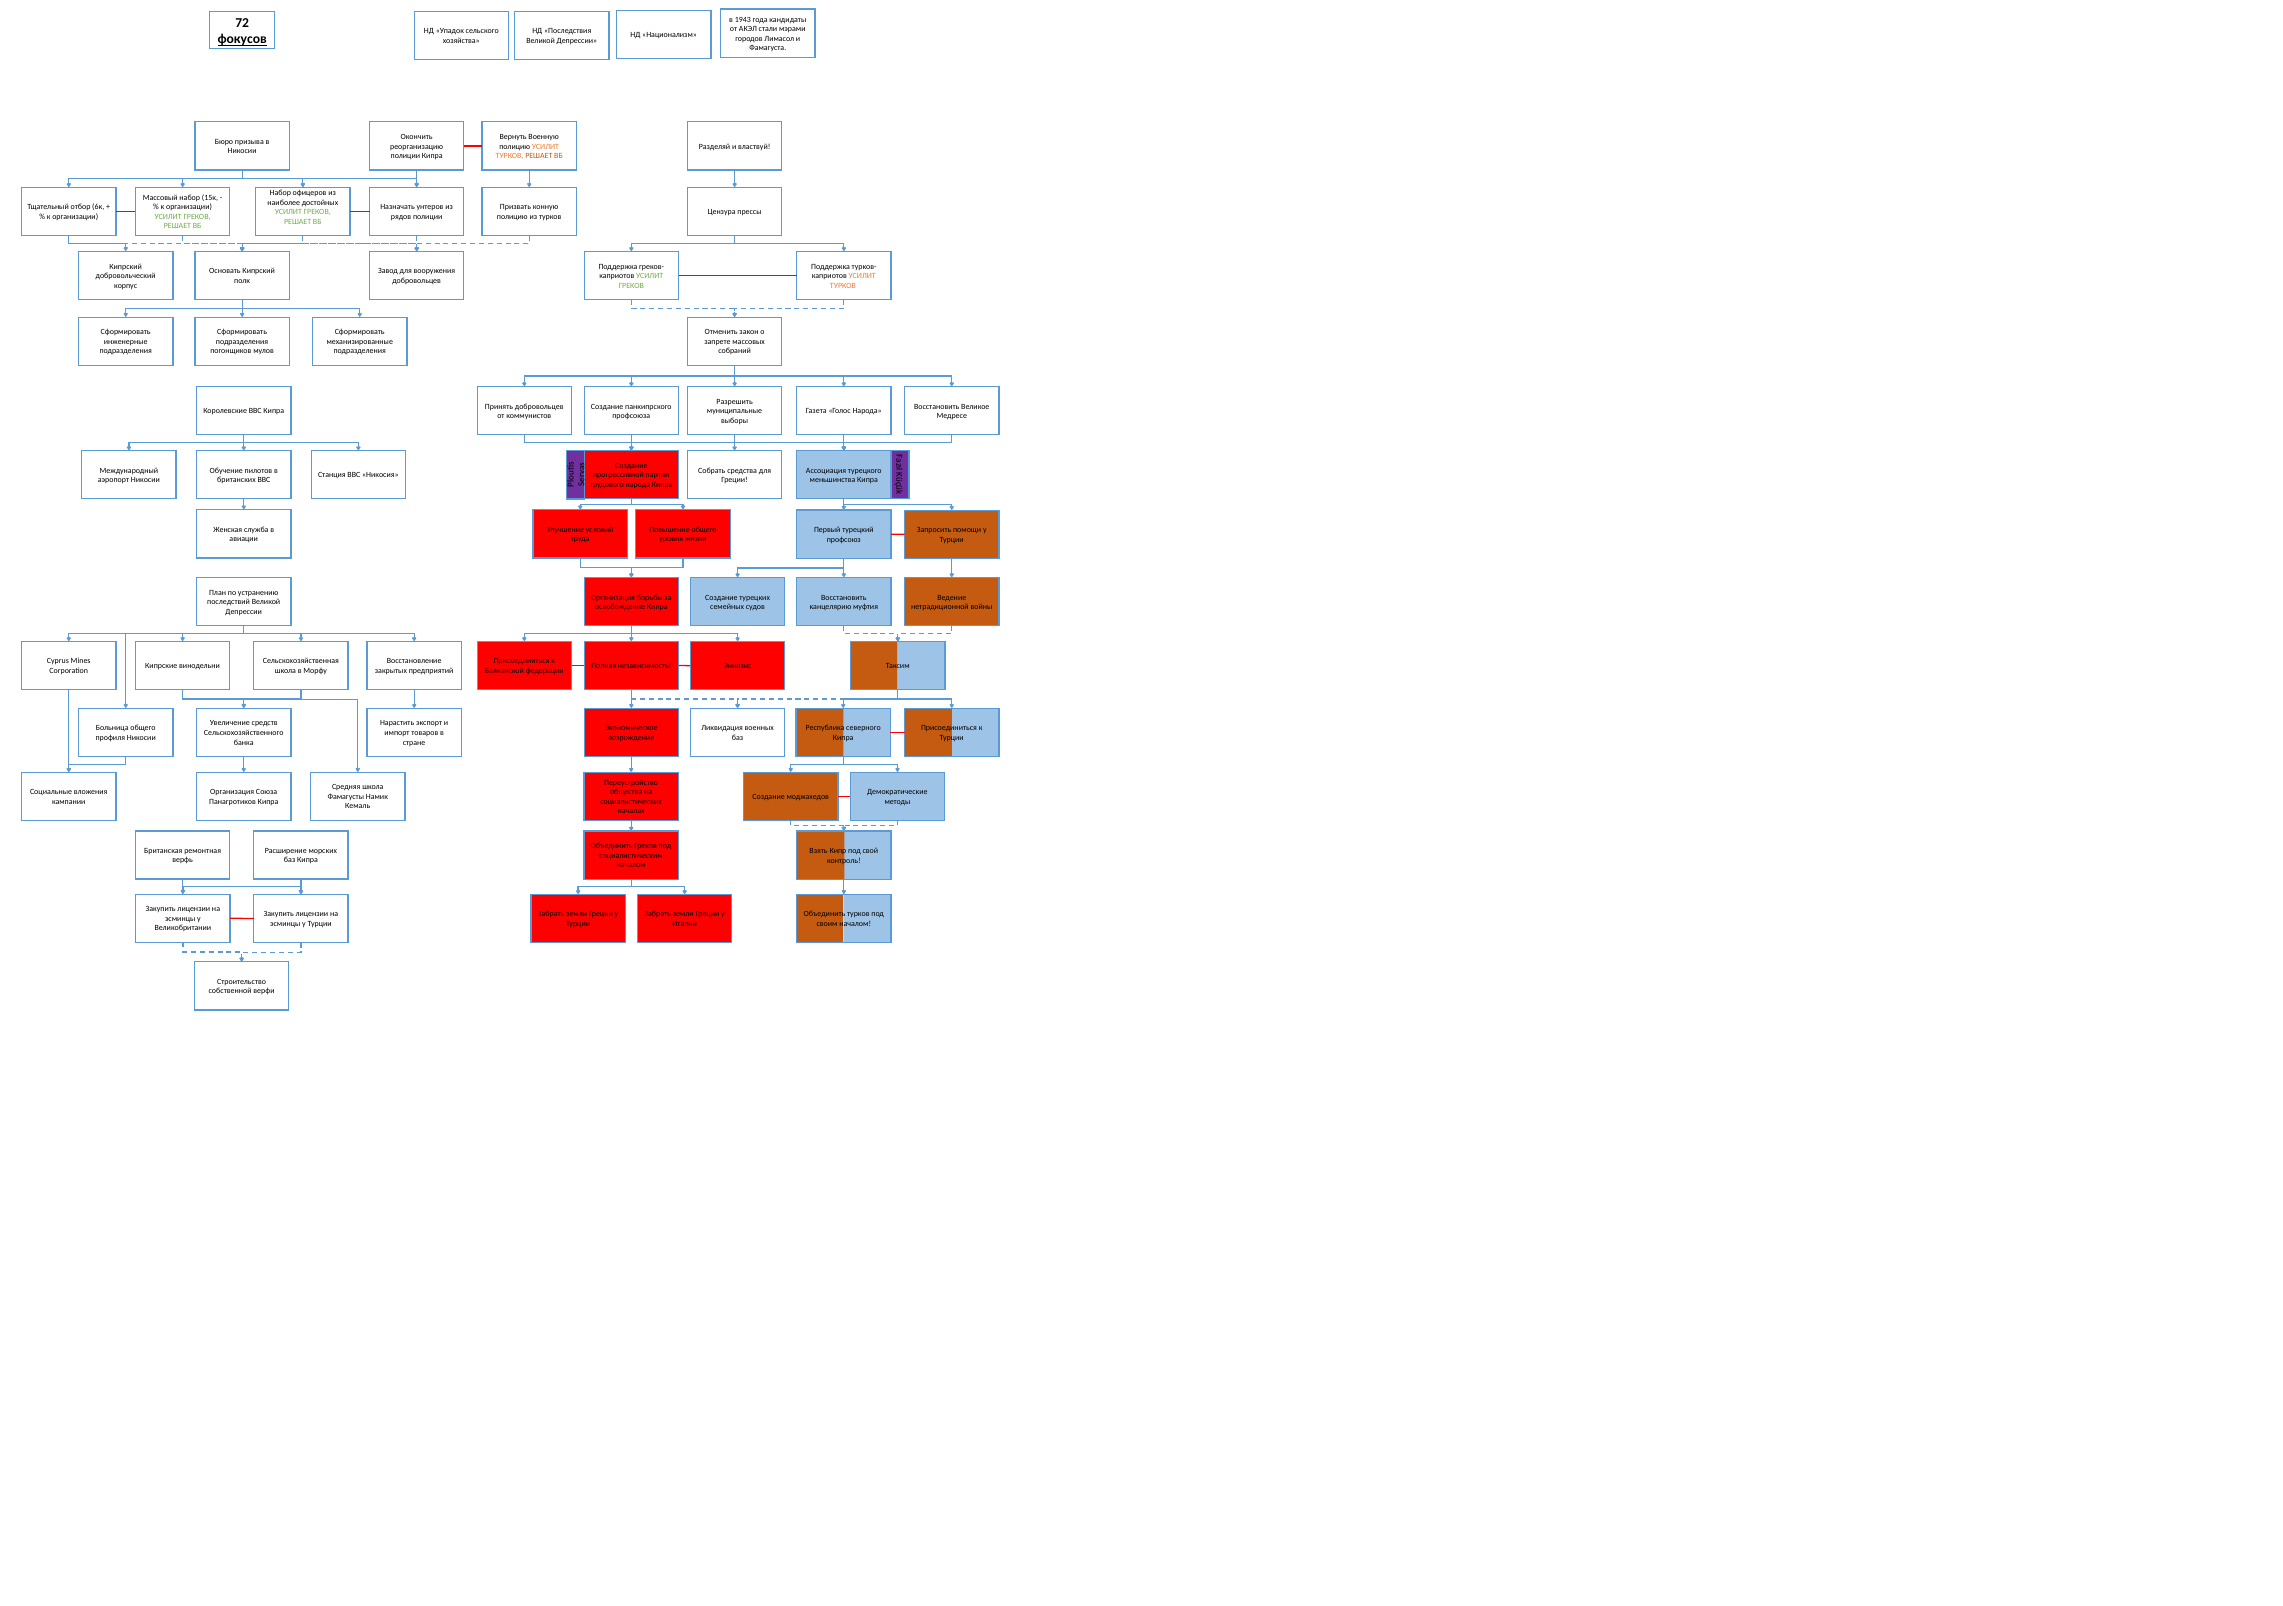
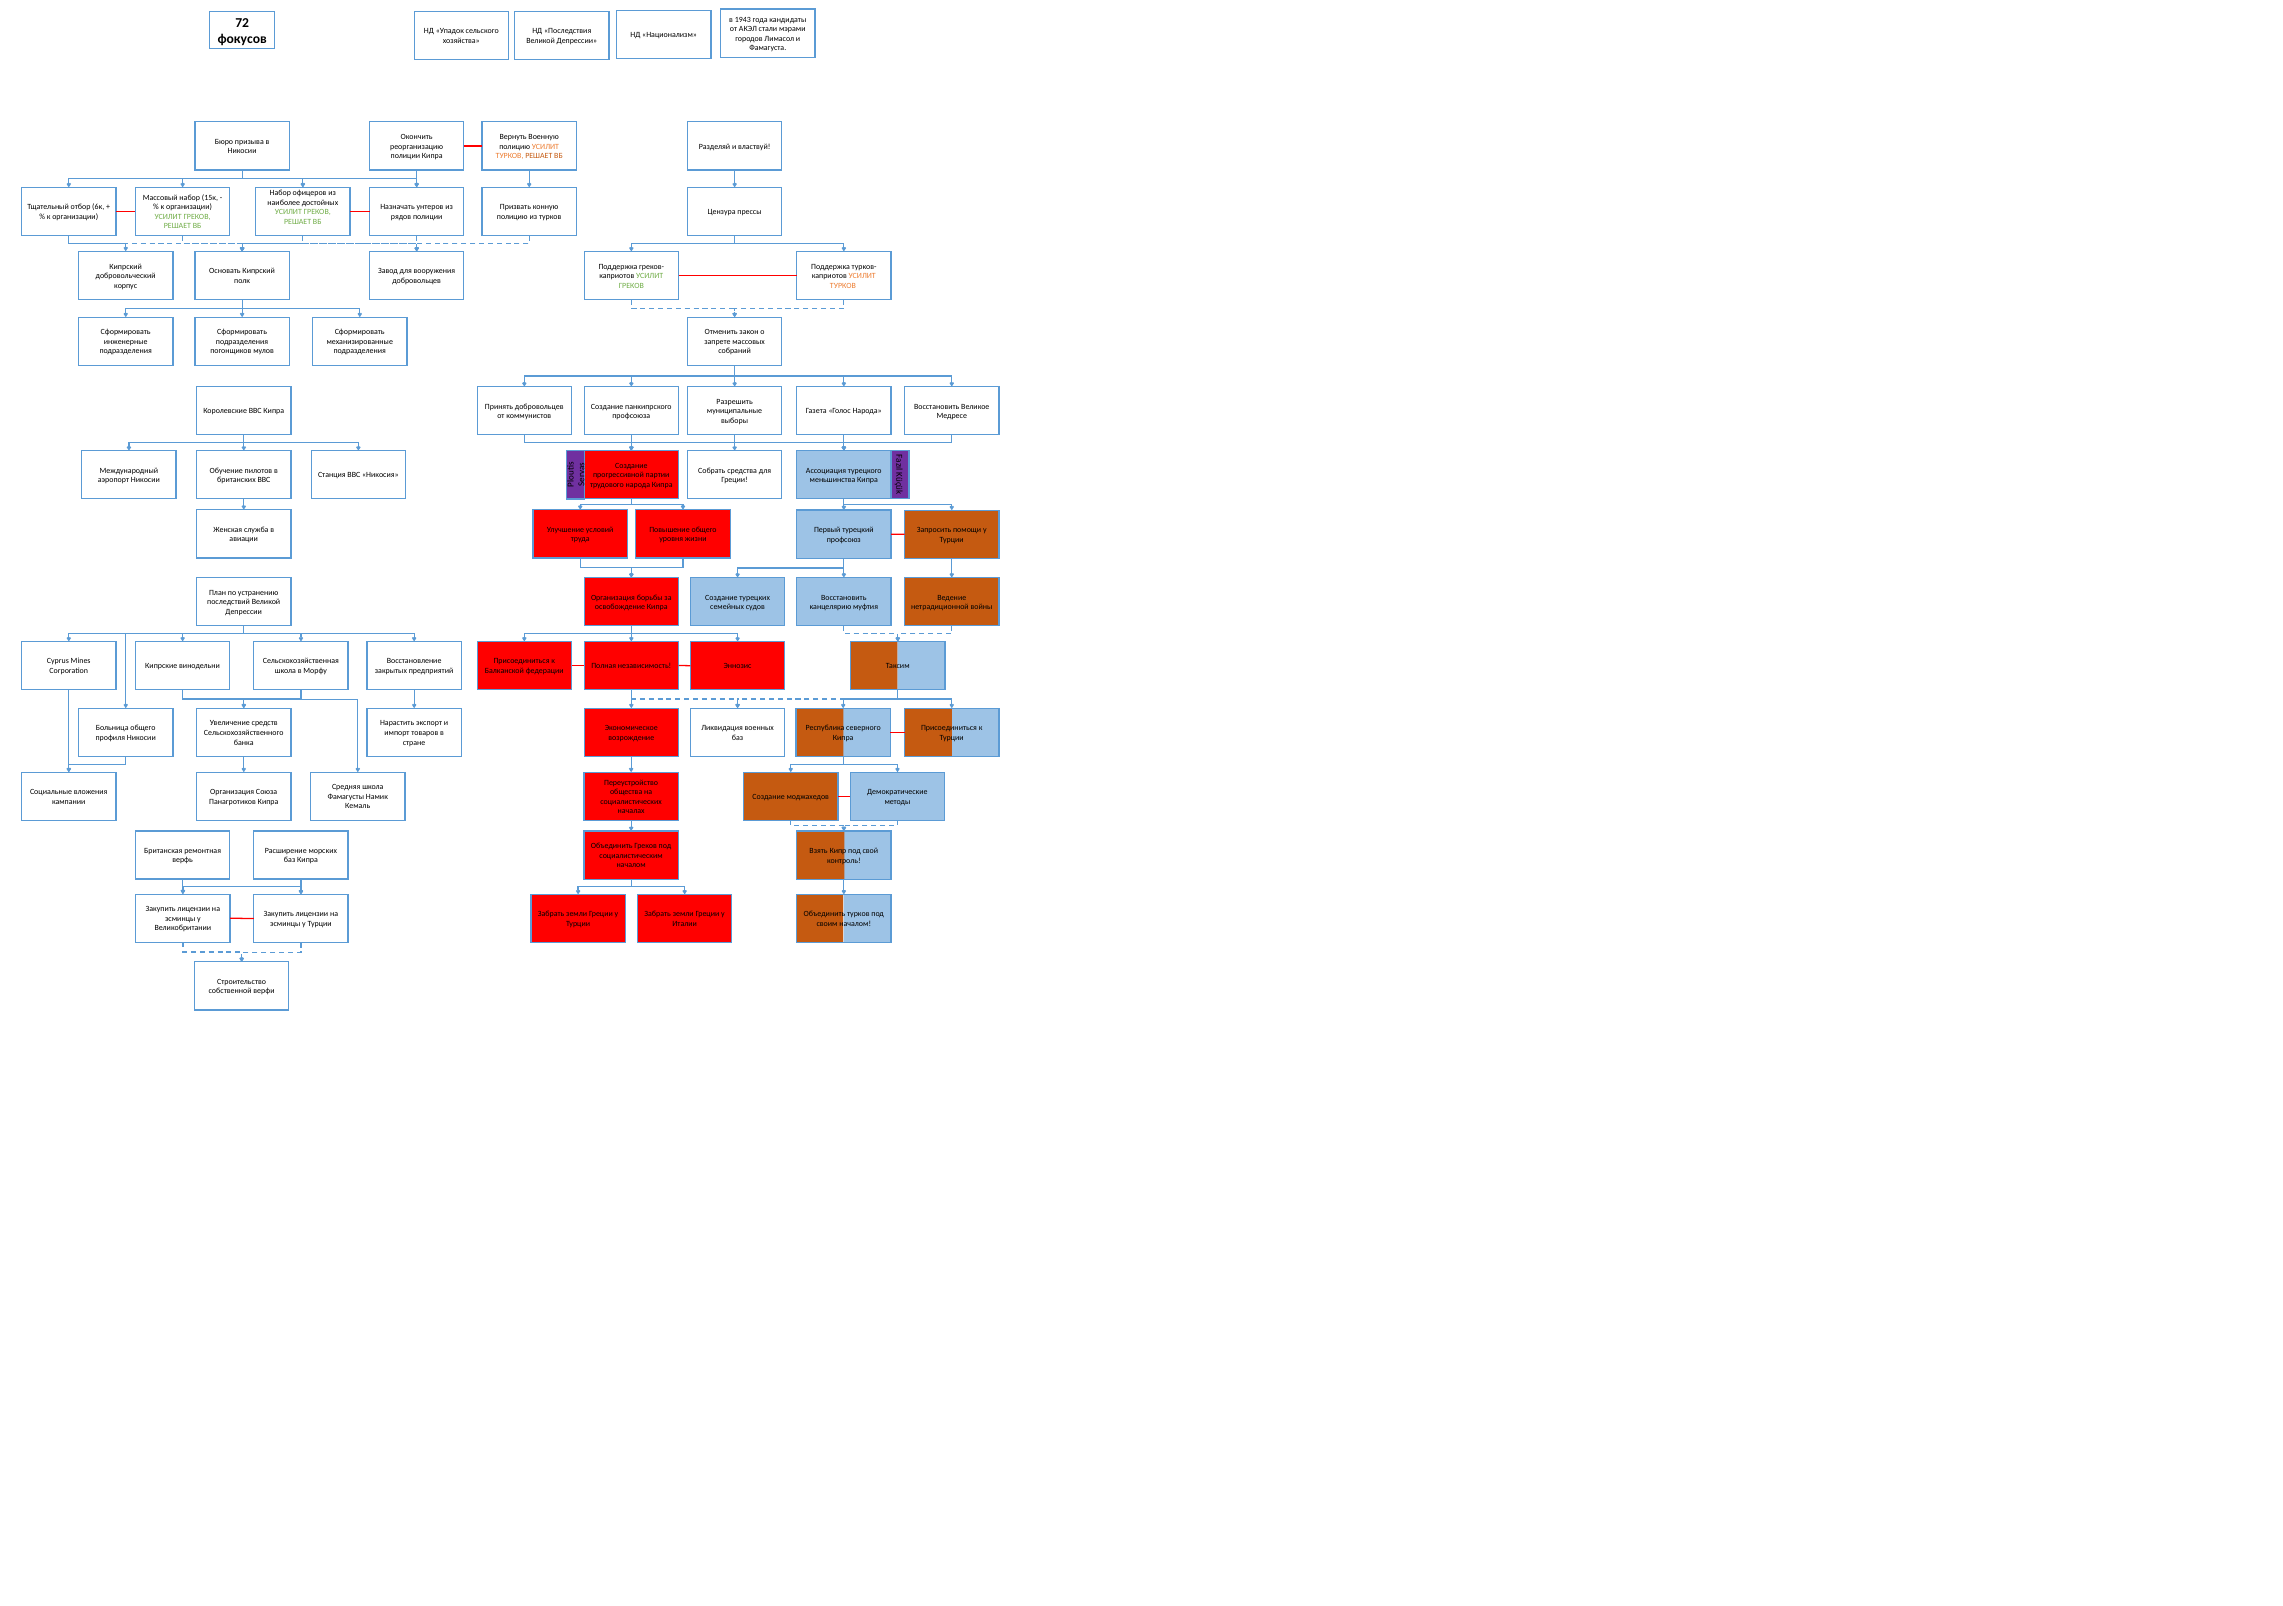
фокусов underline: present -> none
